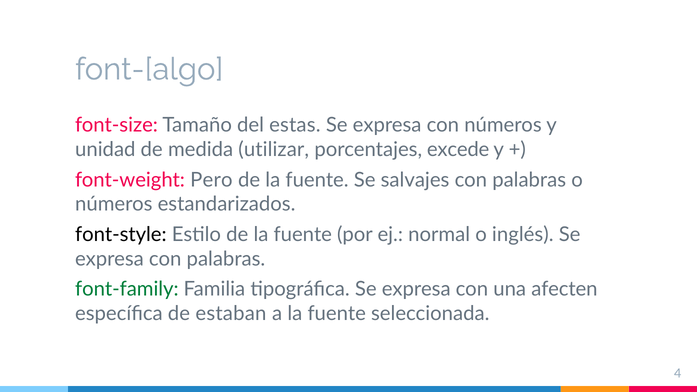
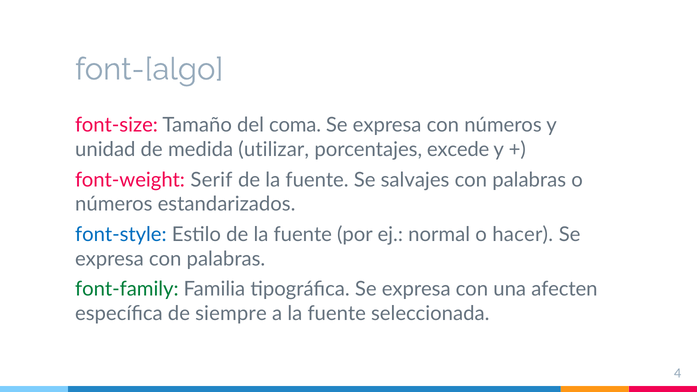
estas: estas -> coma
Pero: Pero -> Serif
font-style colour: black -> blue
inglés: inglés -> hacer
estaban: estaban -> siempre
